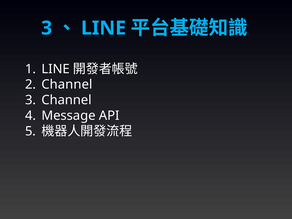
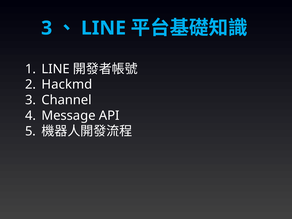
Channel at (67, 85): Channel -> Hackmd
